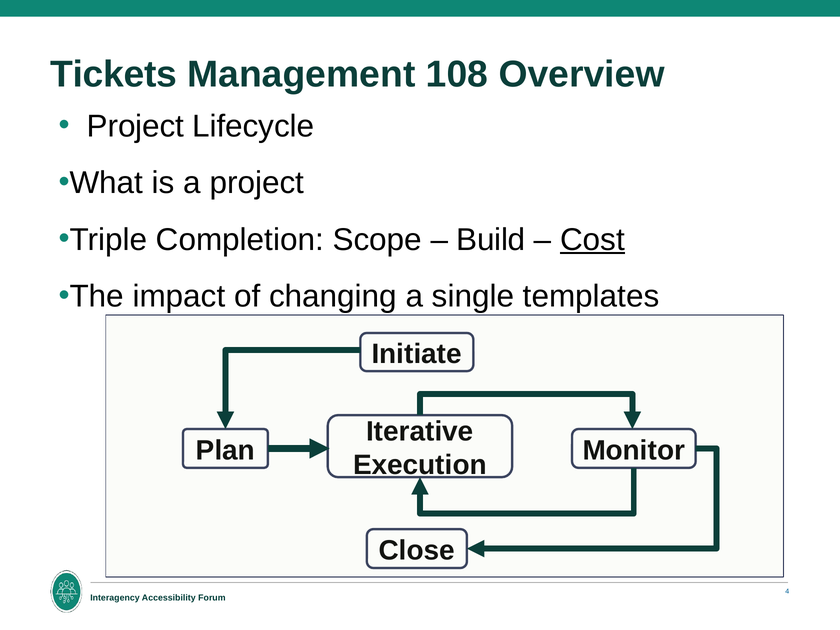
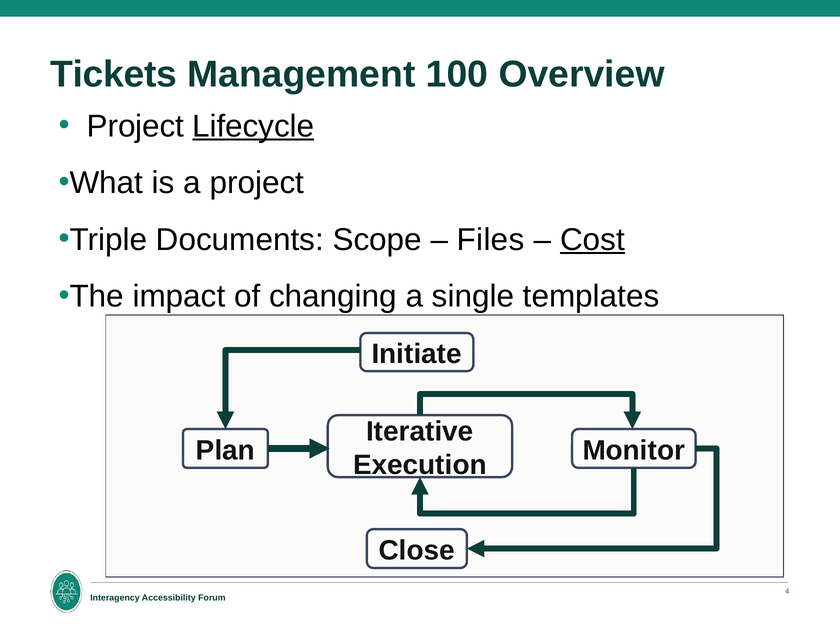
108: 108 -> 100
Lifecycle underline: none -> present
Completion: Completion -> Documents
Build: Build -> Files
